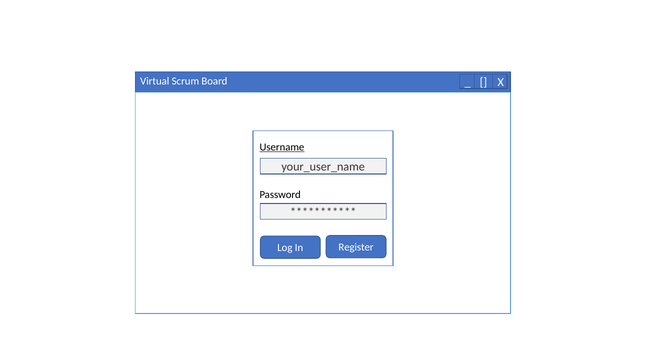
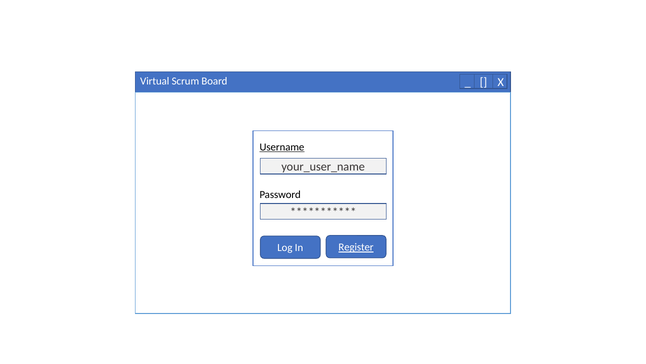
Register underline: none -> present
